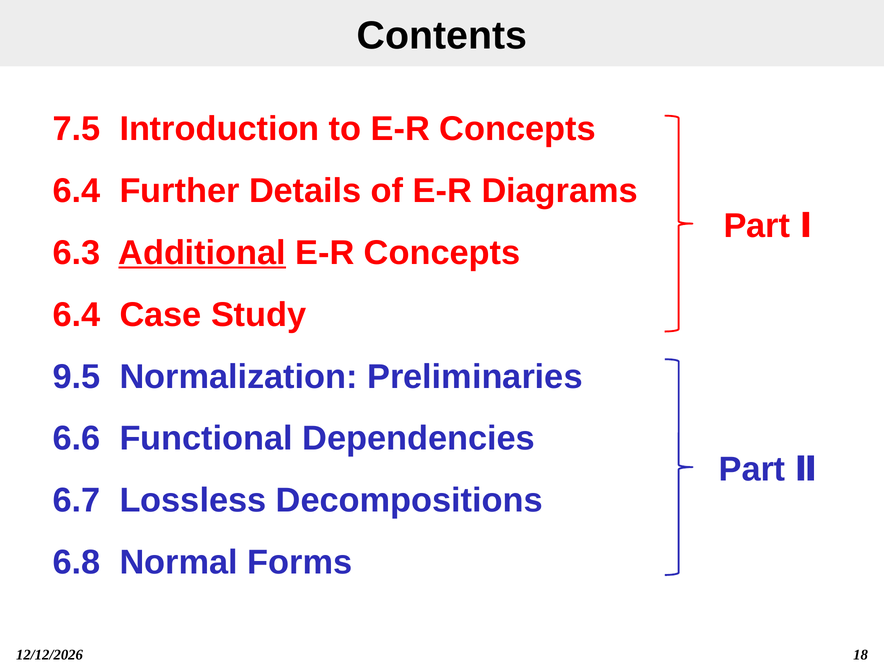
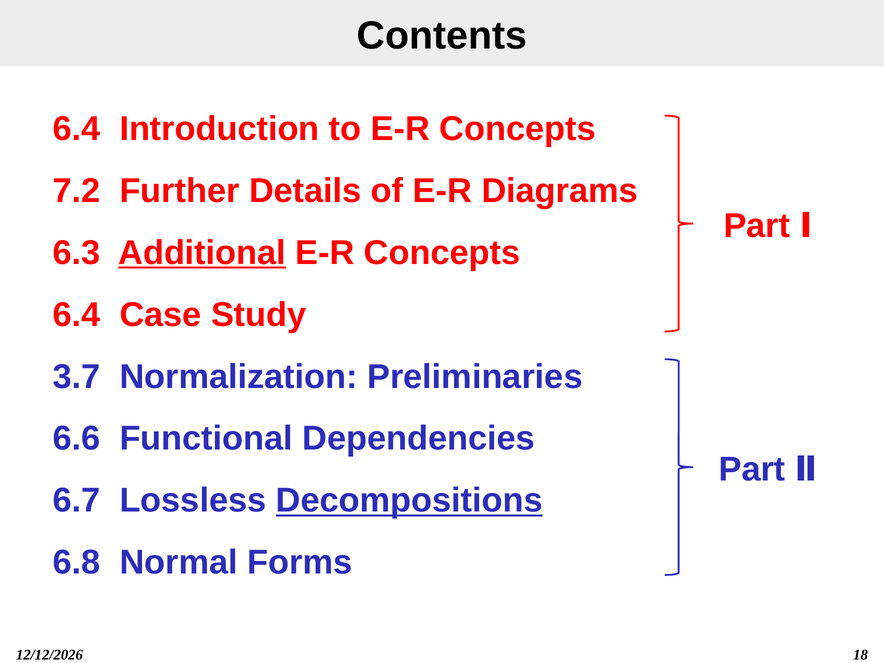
7.5 at (77, 129): 7.5 -> 6.4
6.4 at (77, 191): 6.4 -> 7.2
9.5: 9.5 -> 3.7
Decompositions underline: none -> present
